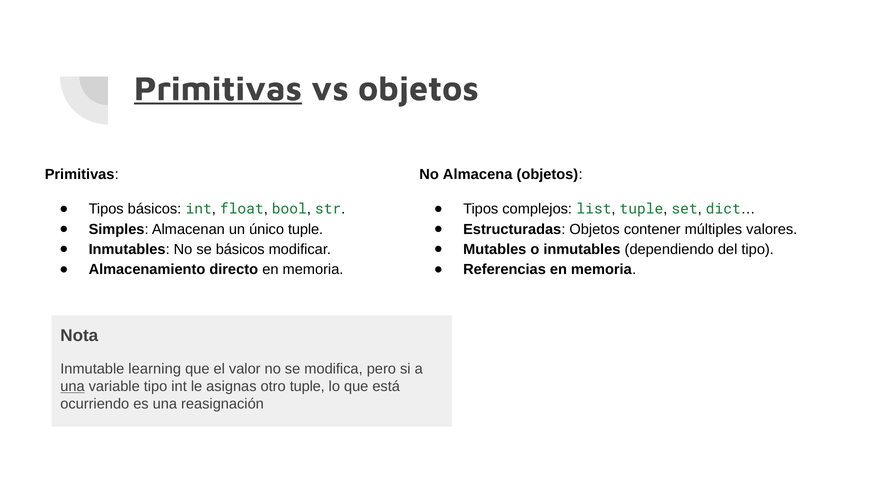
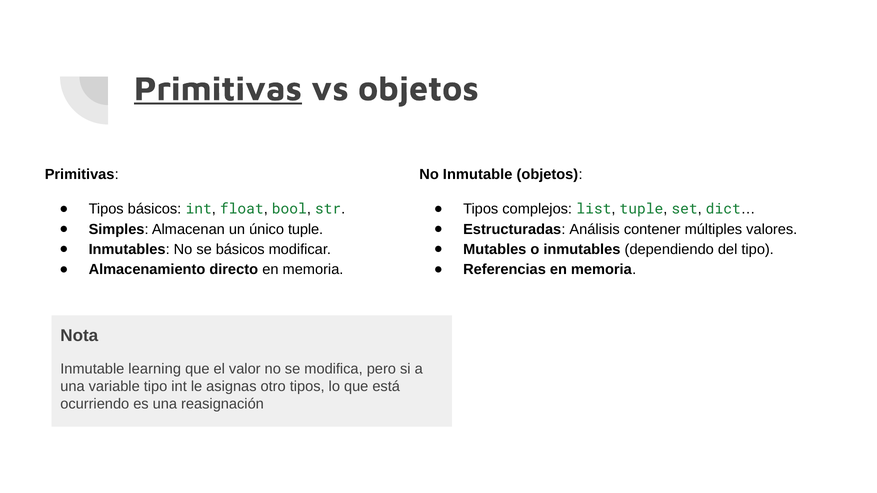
No Almacena: Almacena -> Inmutable
Estructuradas Objetos: Objetos -> Análisis
una at (73, 387) underline: present -> none
otro tuple: tuple -> tipos
